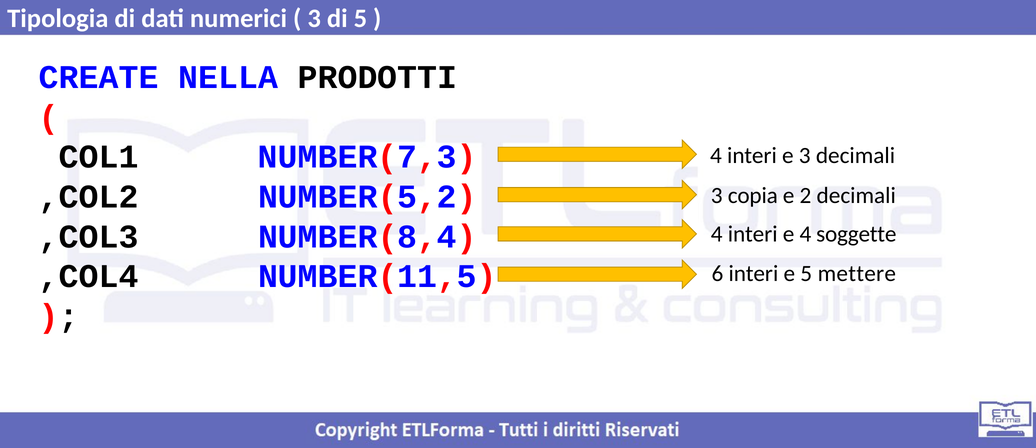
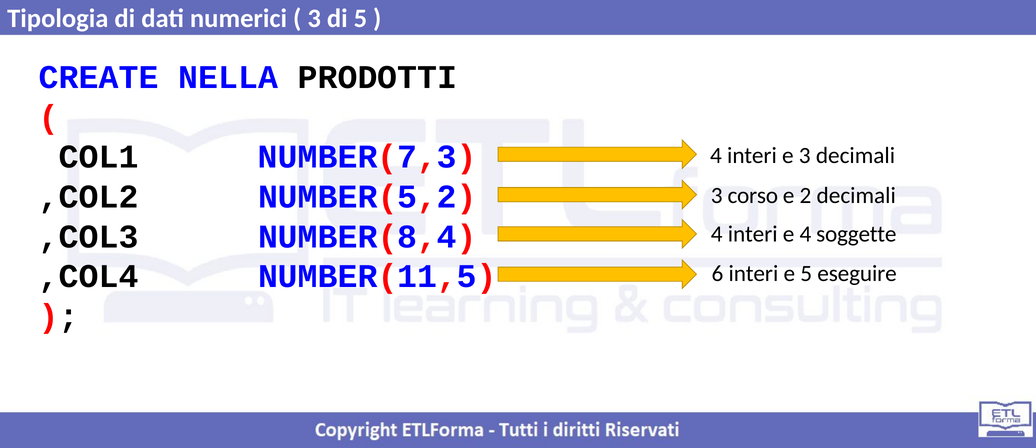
copia: copia -> corso
mettere: mettere -> eseguire
